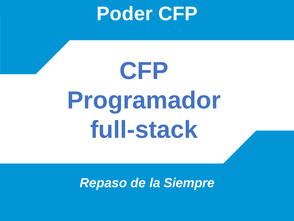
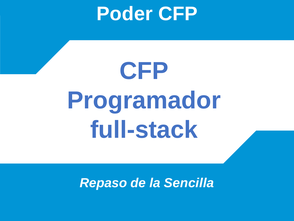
Siempre: Siempre -> Sencilla
